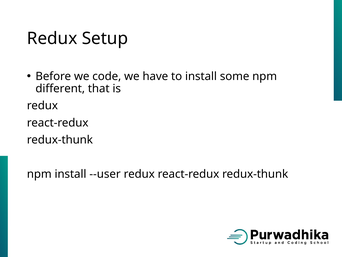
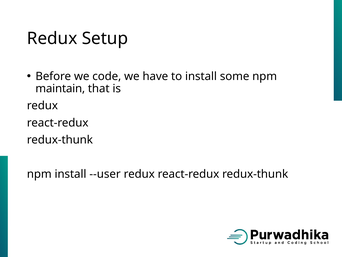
different: different -> maintain
